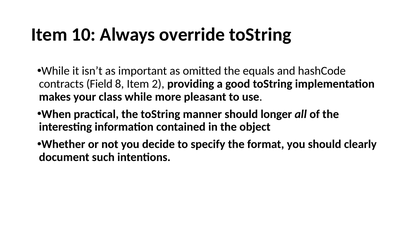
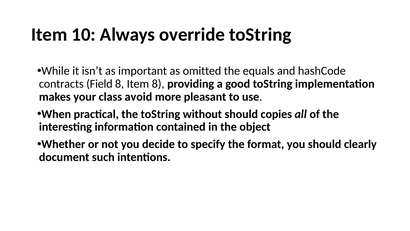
Item 2: 2 -> 8
class while: while -> avoid
manner: manner -> without
longer: longer -> copies
